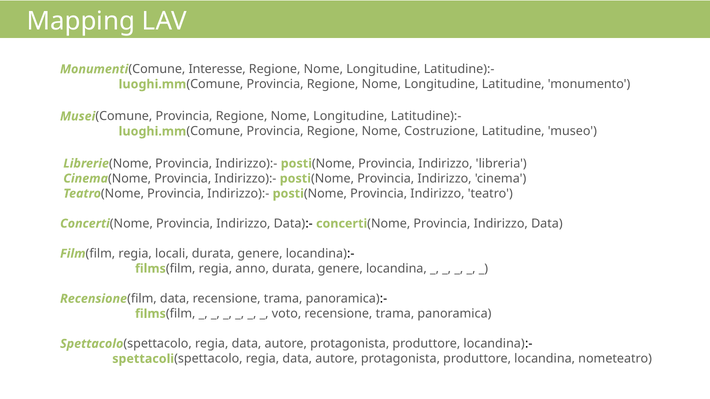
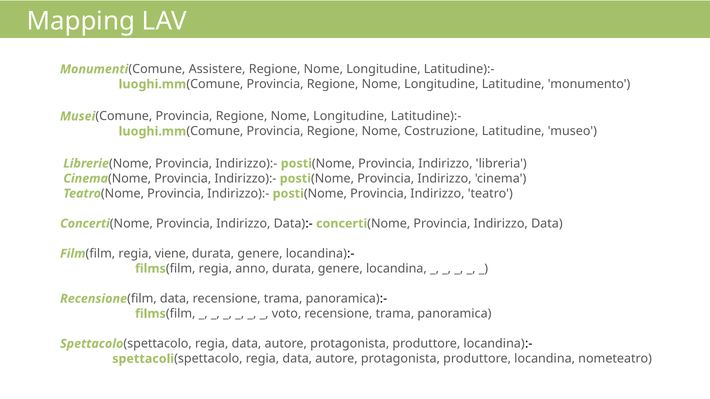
Interesse: Interesse -> Assistere
locali: locali -> viene
